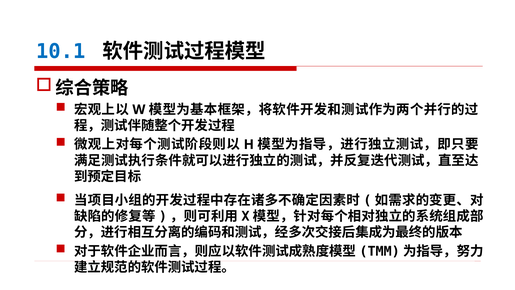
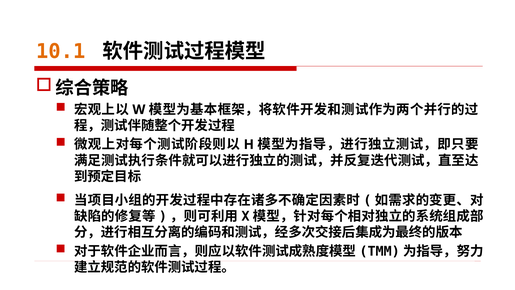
10.1 colour: blue -> orange
